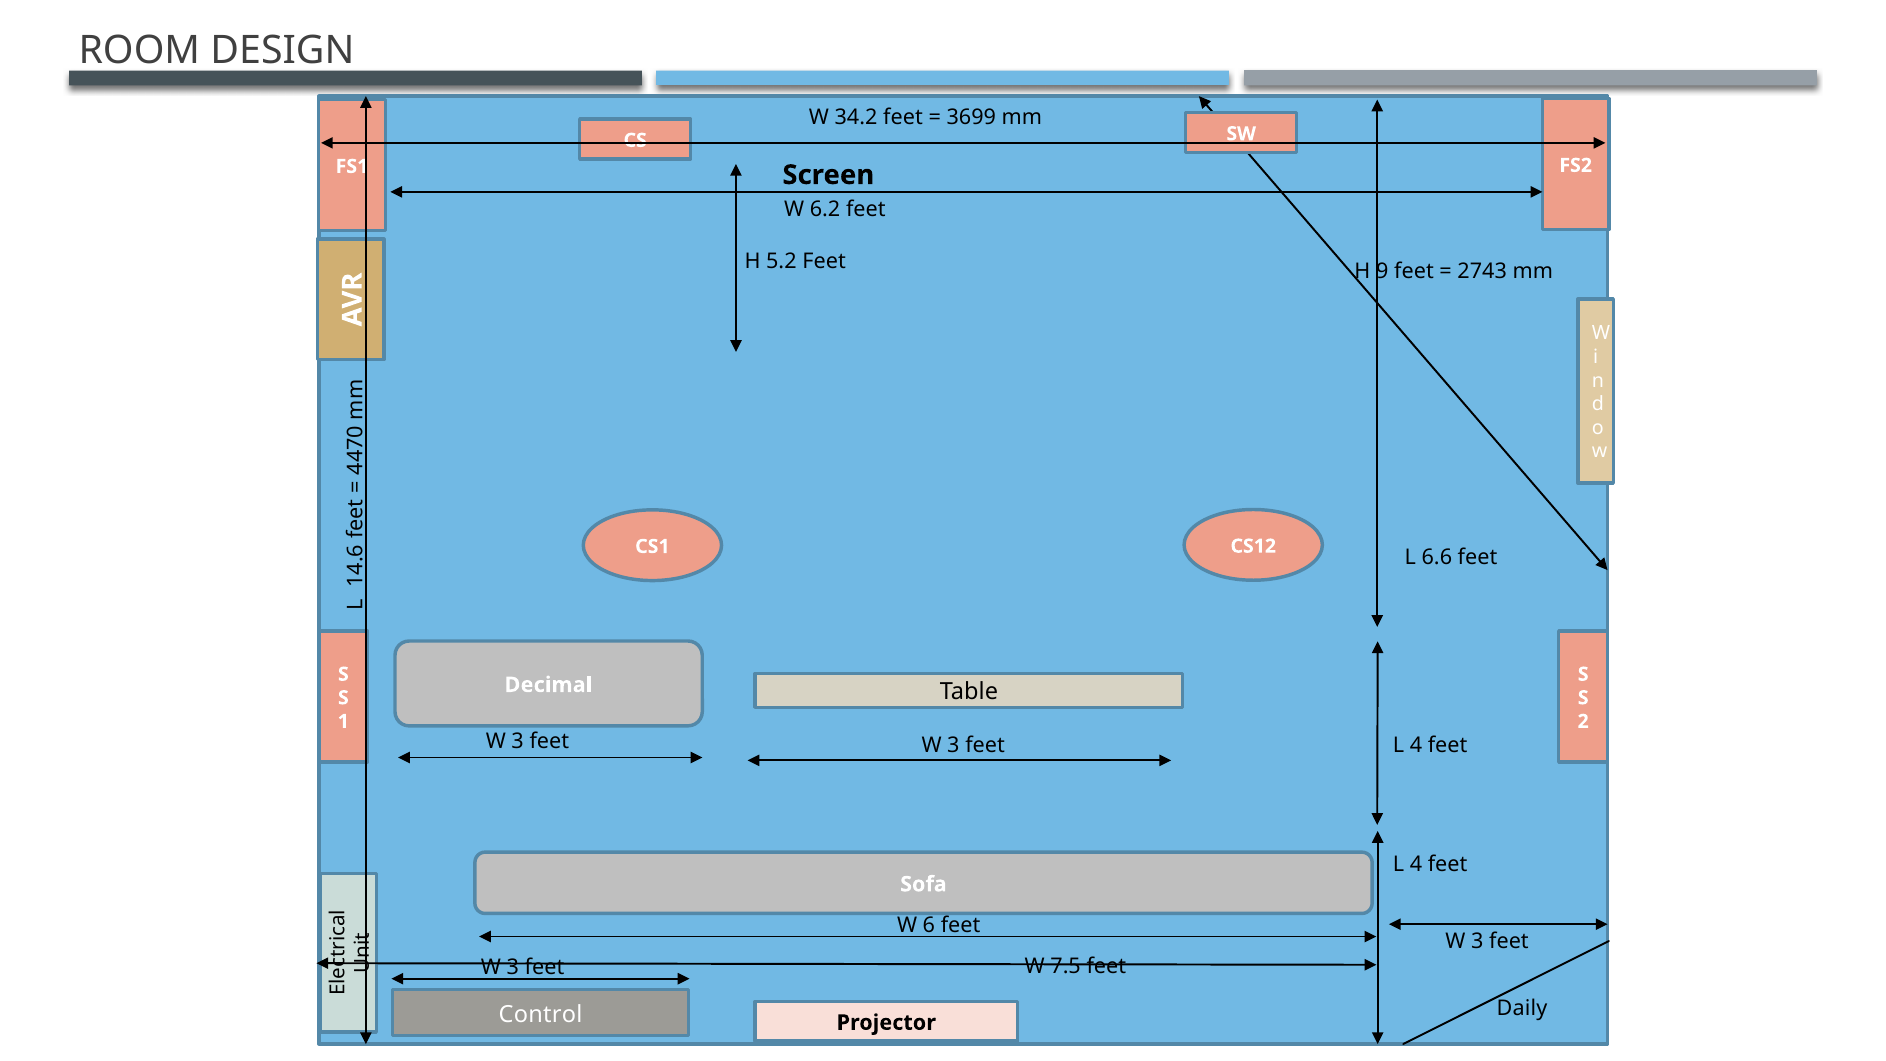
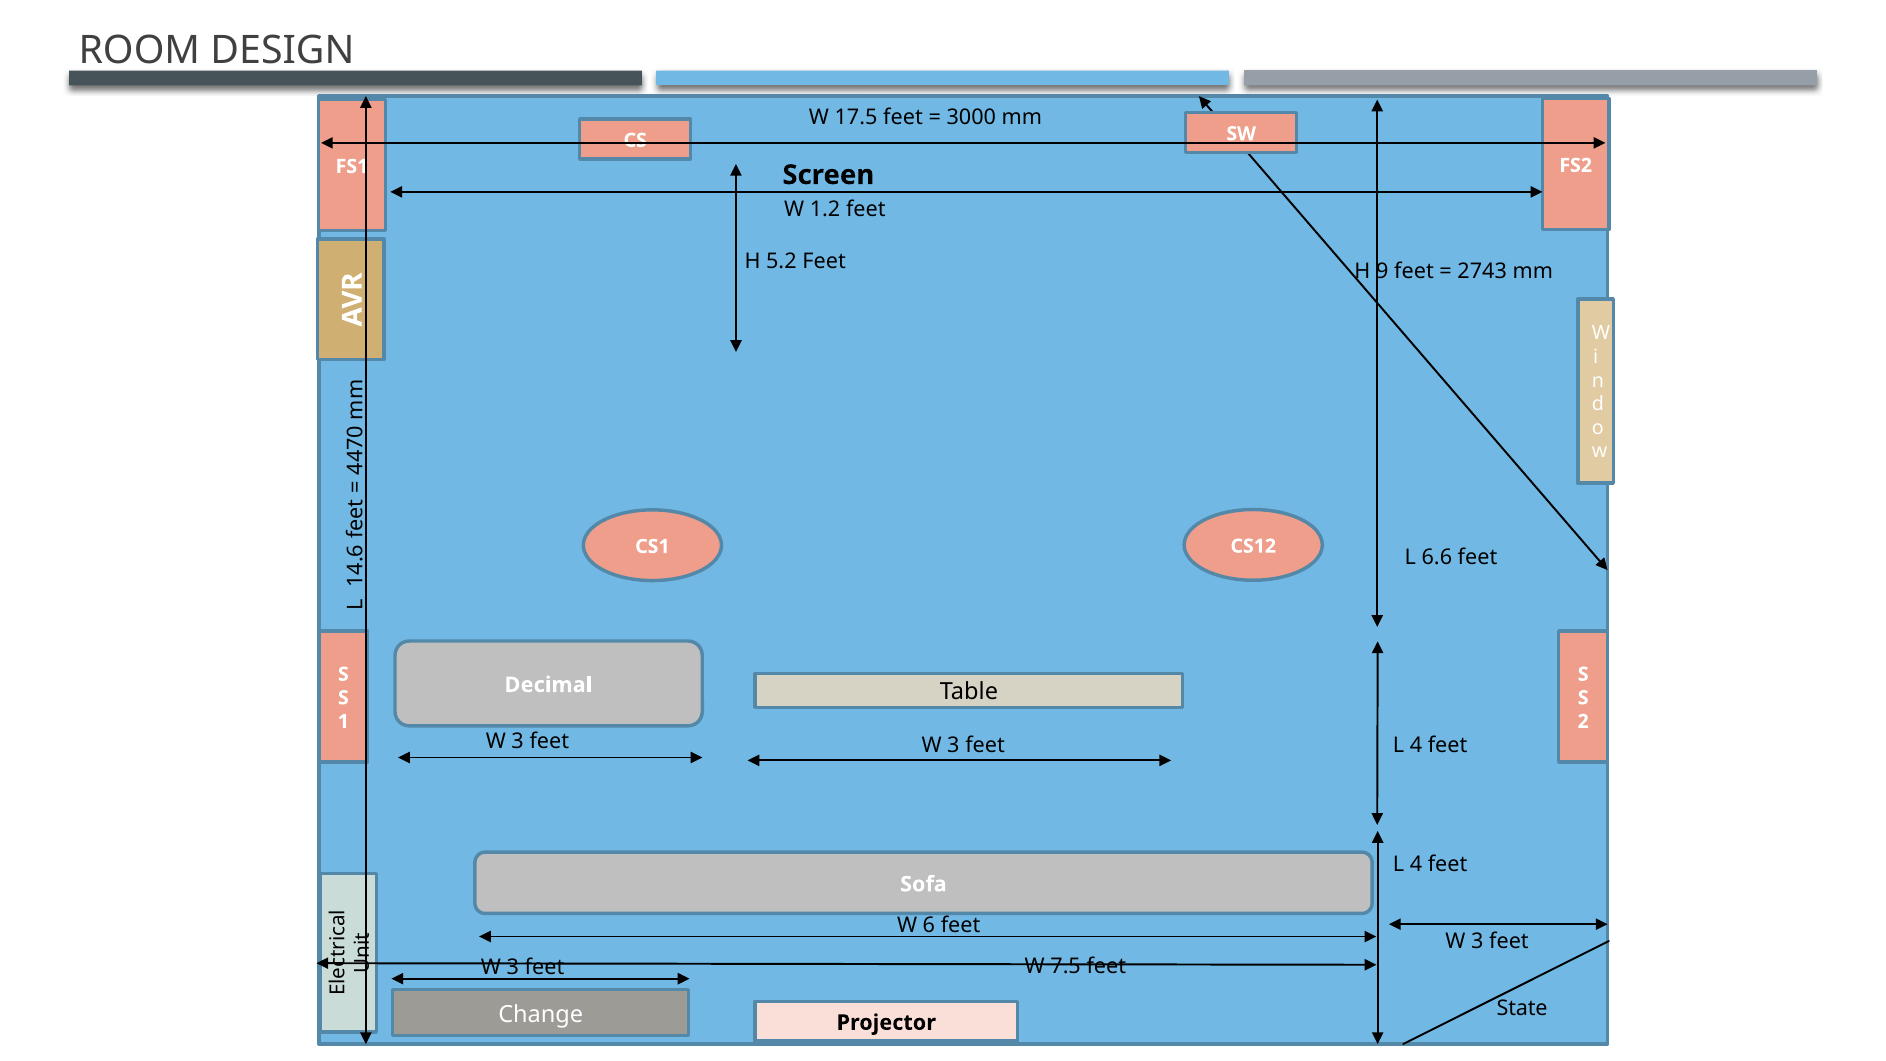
34.2: 34.2 -> 17.5
3699: 3699 -> 3000
6.2: 6.2 -> 1.2
Daily: Daily -> State
Control: Control -> Change
